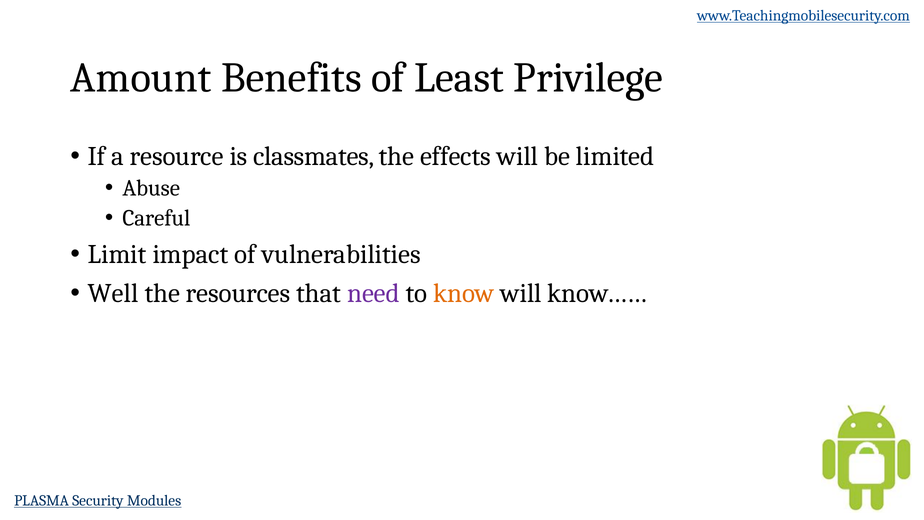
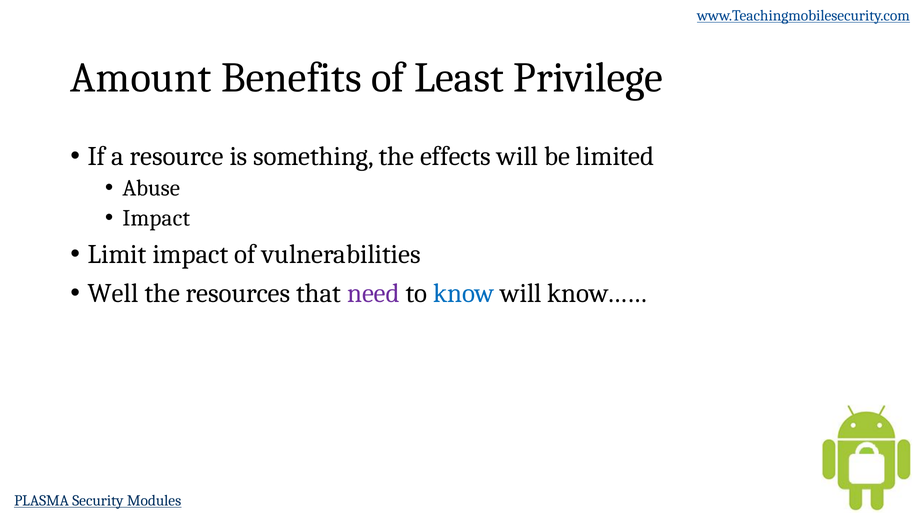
classmates: classmates -> something
Careful at (156, 218): Careful -> Impact
know colour: orange -> blue
